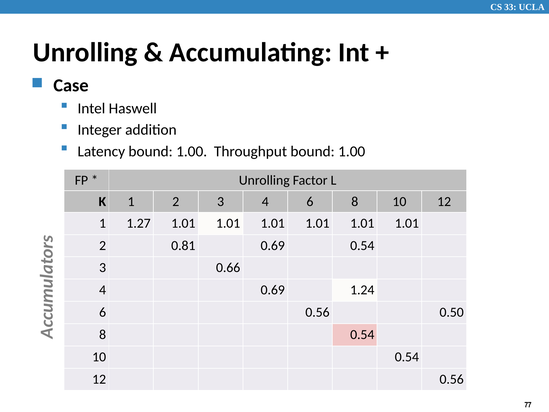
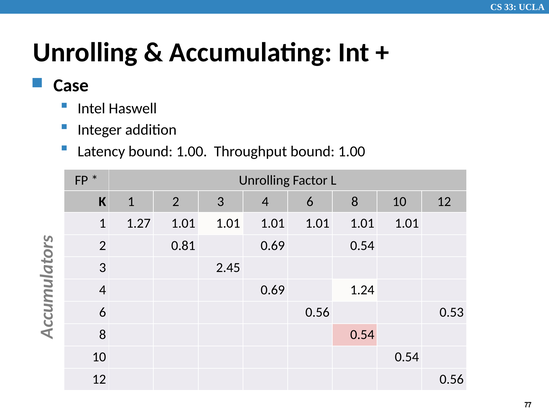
0.66: 0.66 -> 2.45
0.50: 0.50 -> 0.53
